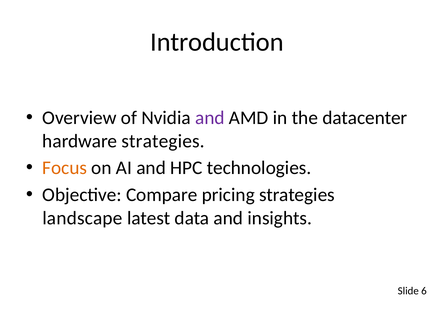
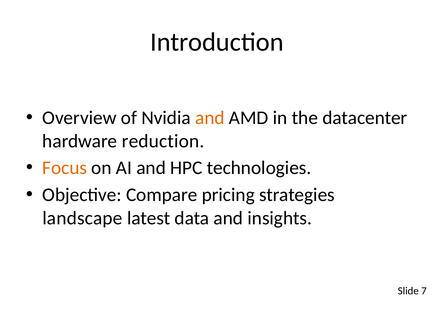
and at (210, 118) colour: purple -> orange
hardware strategies: strategies -> reduction
6: 6 -> 7
